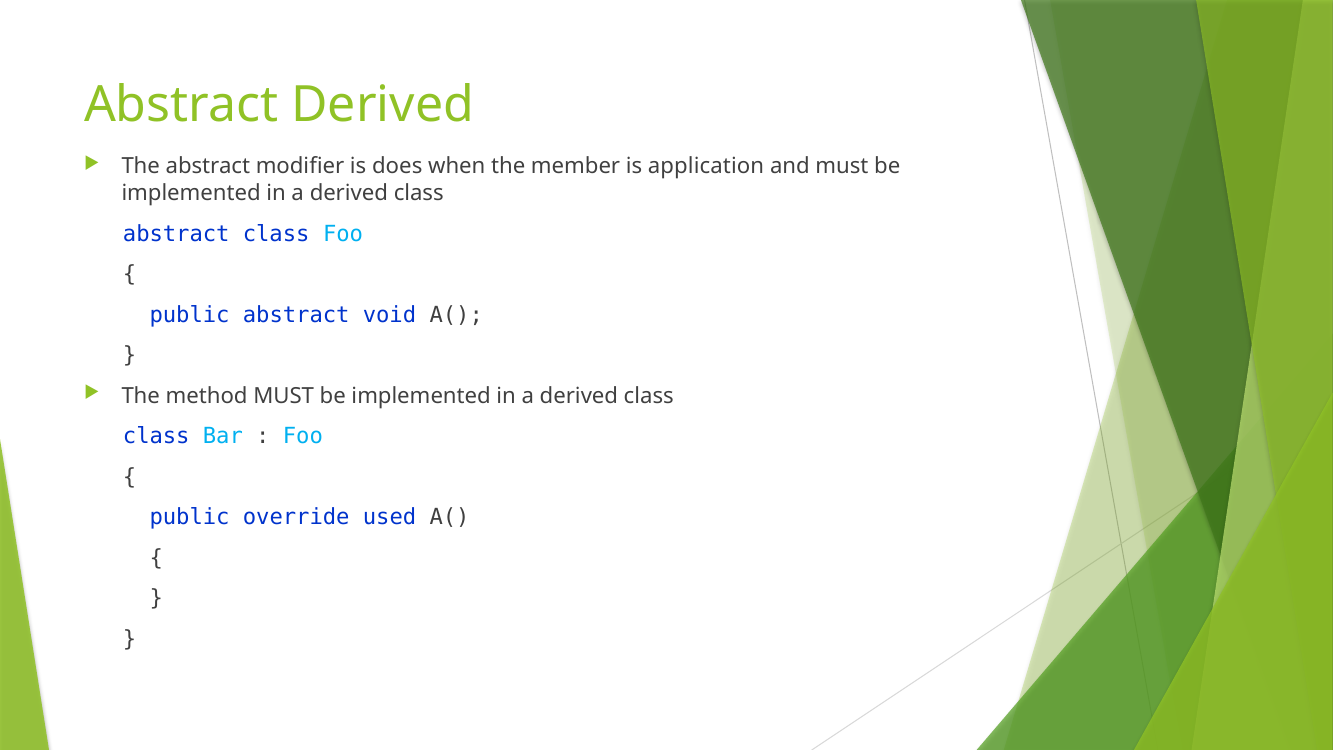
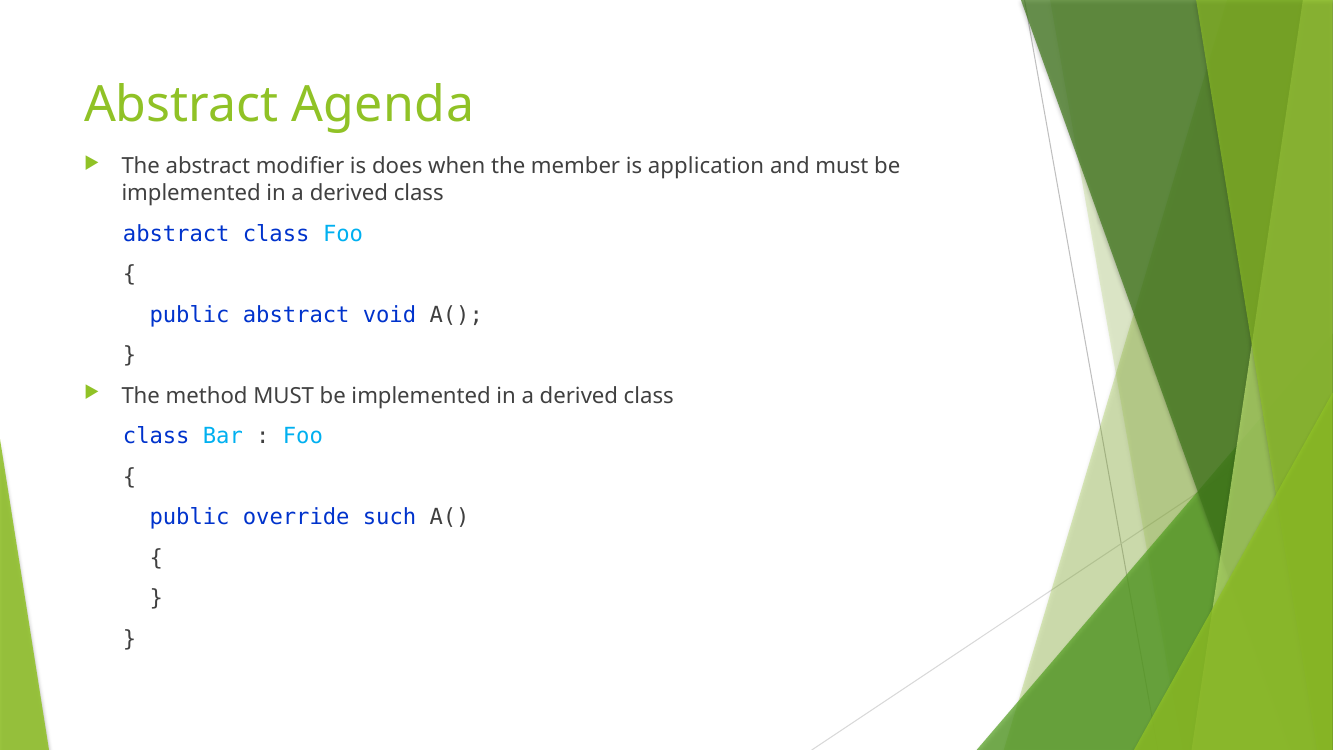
Abstract Derived: Derived -> Agenda
used: used -> such
